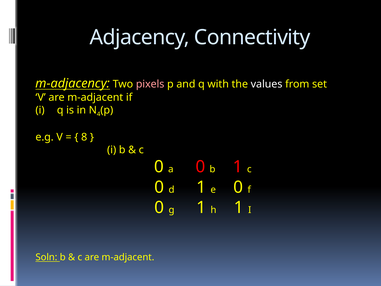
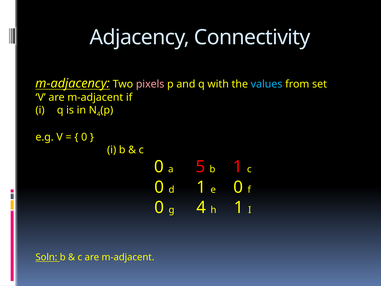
values colour: white -> light blue
8 at (84, 137): 8 -> 0
a 0: 0 -> 5
g 1: 1 -> 4
